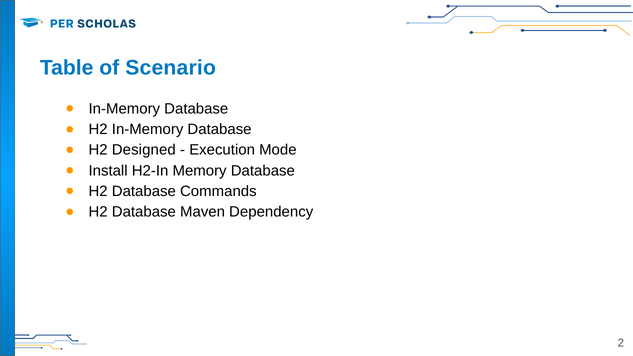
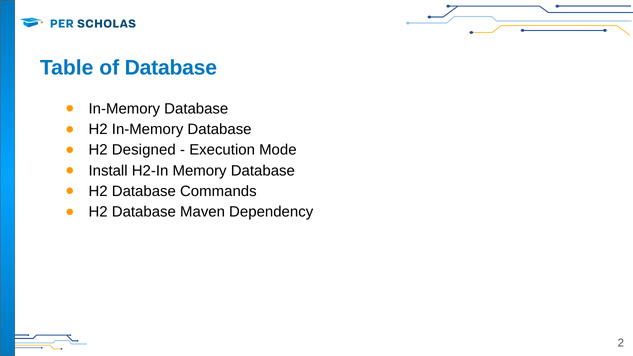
of Scenario: Scenario -> Database
